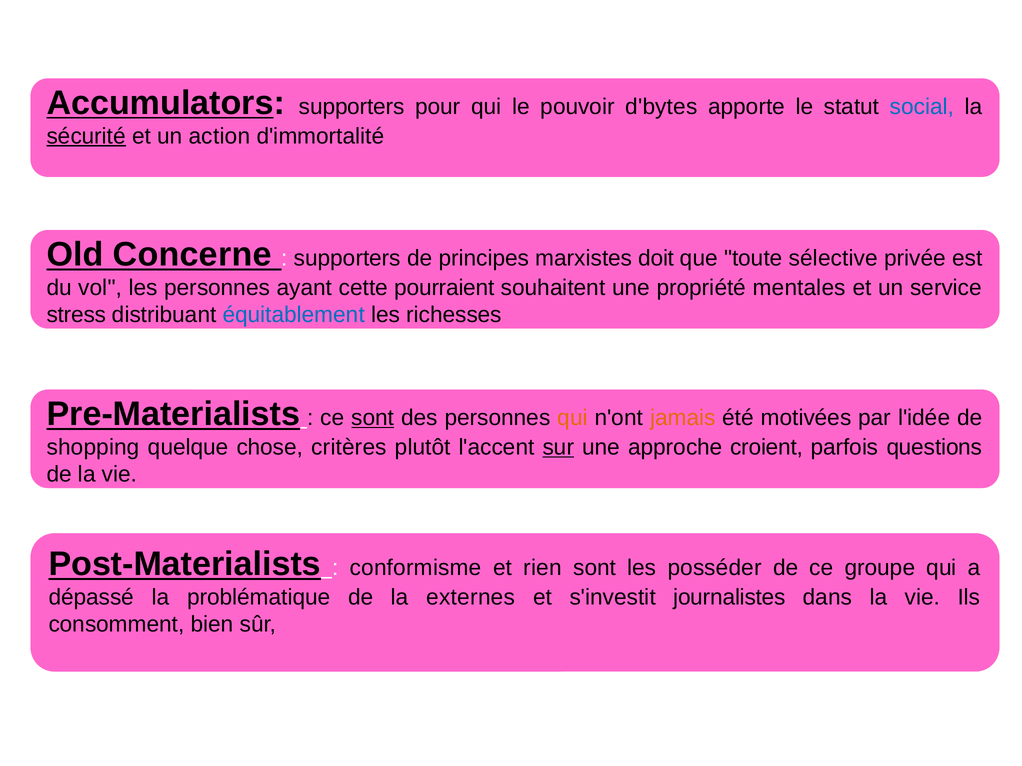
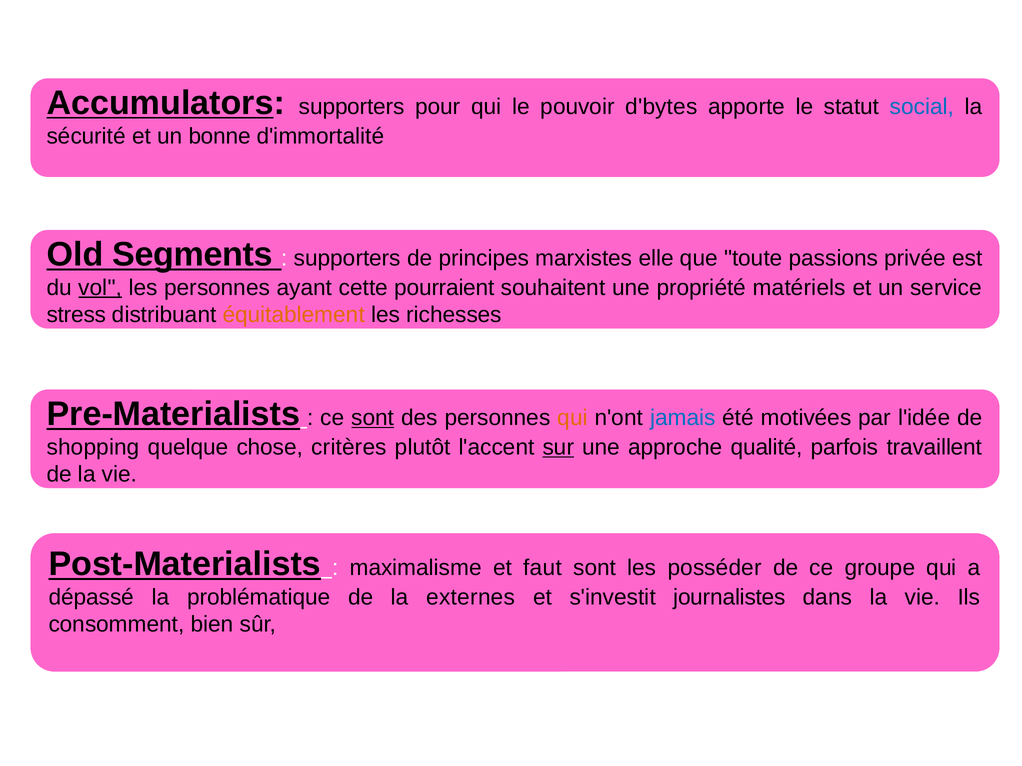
sécurité underline: present -> none
action: action -> bonne
Concerne: Concerne -> Segments
doit: doit -> elle
sélective: sélective -> passions
vol underline: none -> present
mentales: mentales -> matériels
équitablement colour: blue -> orange
jamais colour: orange -> blue
croient: croient -> qualité
questions: questions -> travaillent
conformisme: conformisme -> maximalisme
rien: rien -> faut
